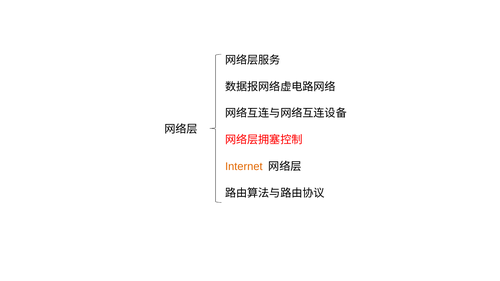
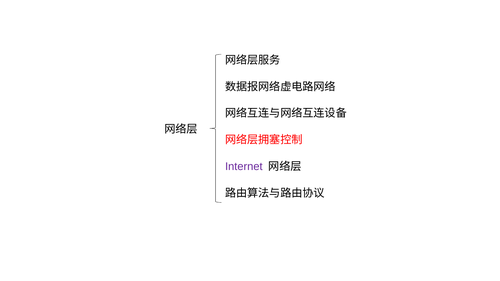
Internet colour: orange -> purple
